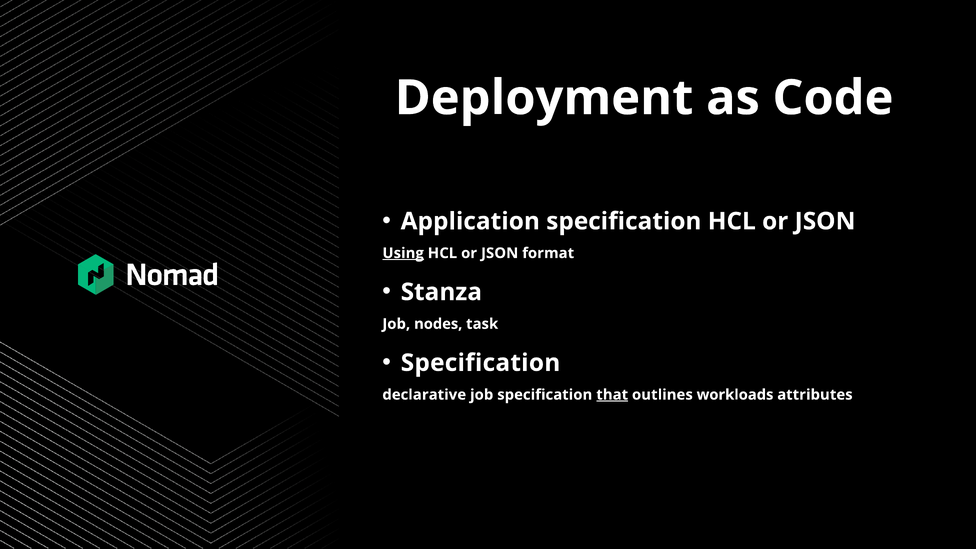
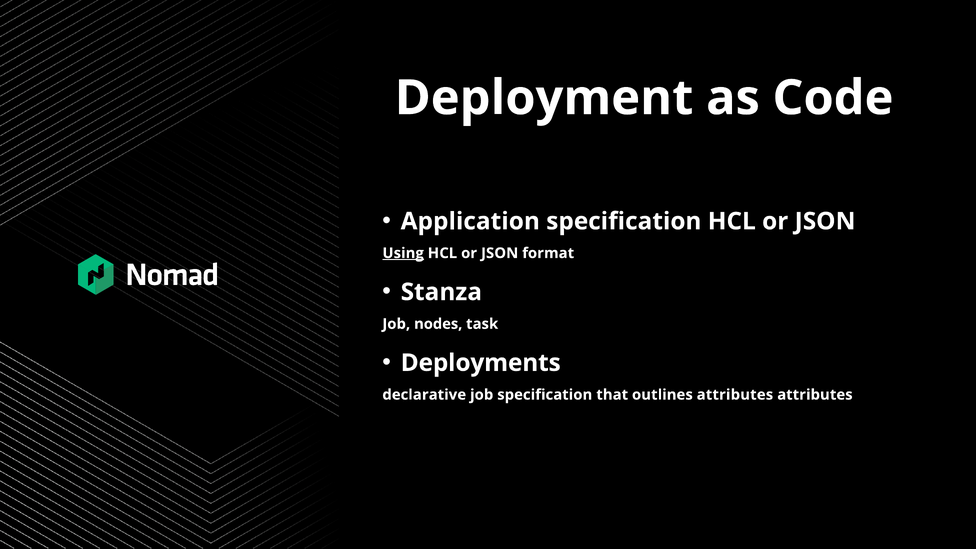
Specification at (480, 363): Specification -> Deployments
that underline: present -> none
outlines workloads: workloads -> attributes
